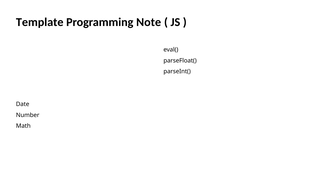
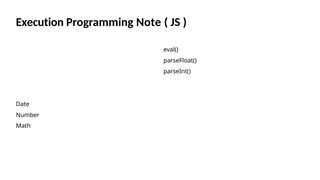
Template: Template -> Execution
